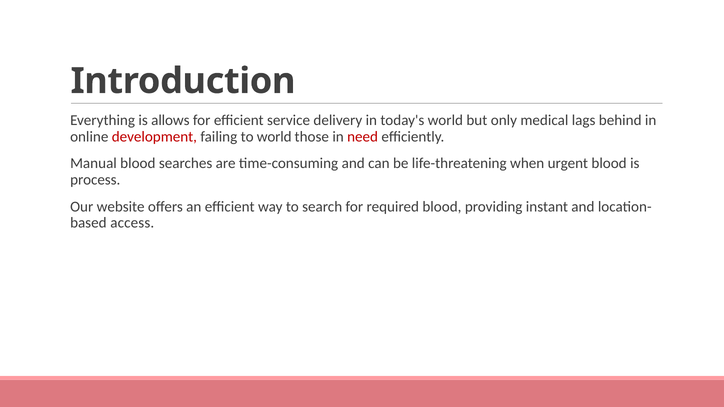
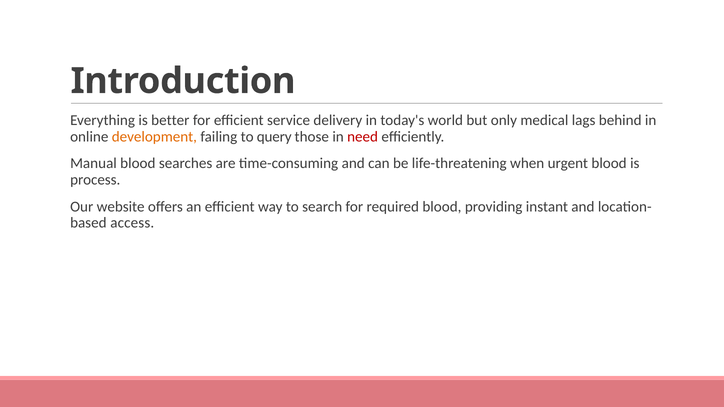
allows: allows -> better
development colour: red -> orange
to world: world -> query
